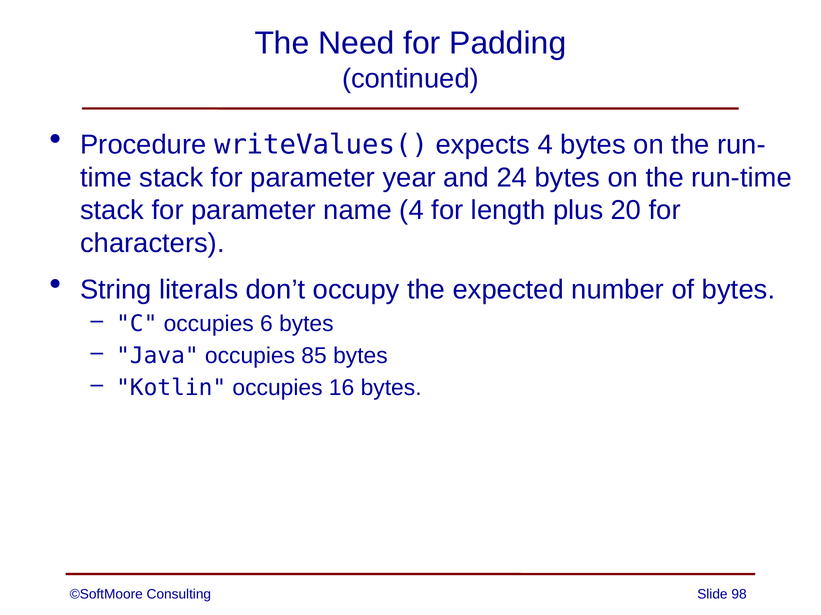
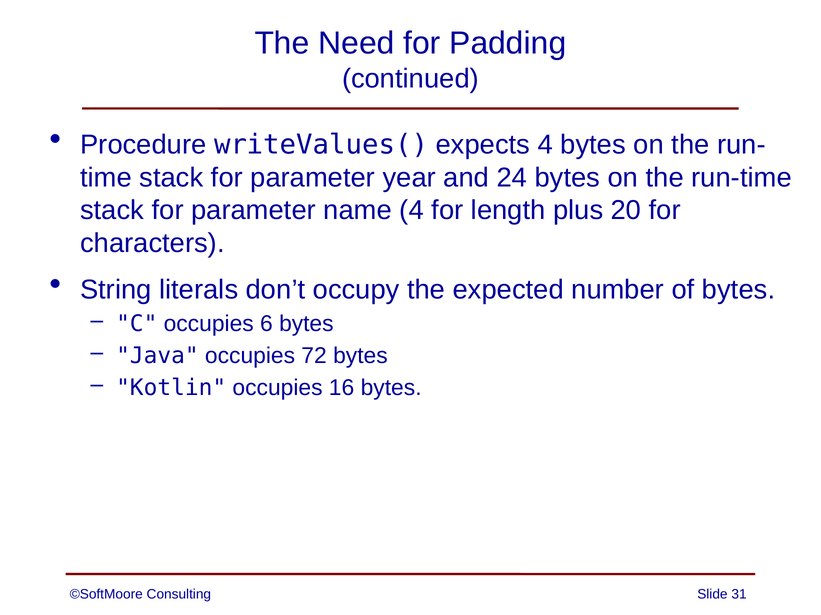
85: 85 -> 72
98: 98 -> 31
